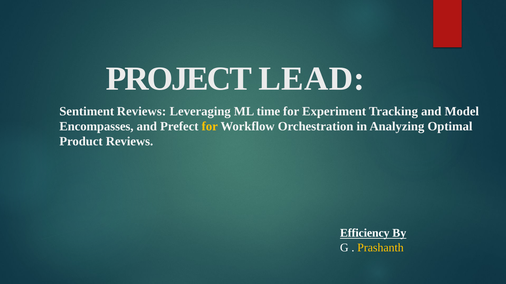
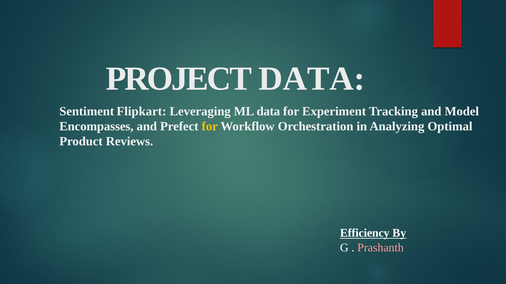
PROJECT LEAD: LEAD -> DATA
Sentiment Reviews: Reviews -> Flipkart
ML time: time -> data
Prashanth colour: yellow -> pink
